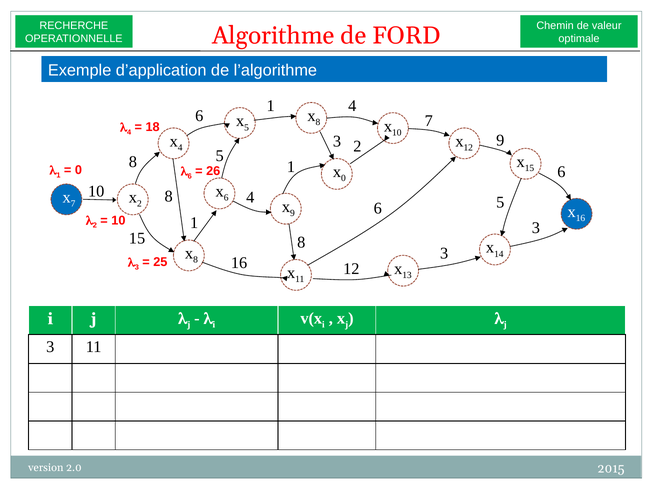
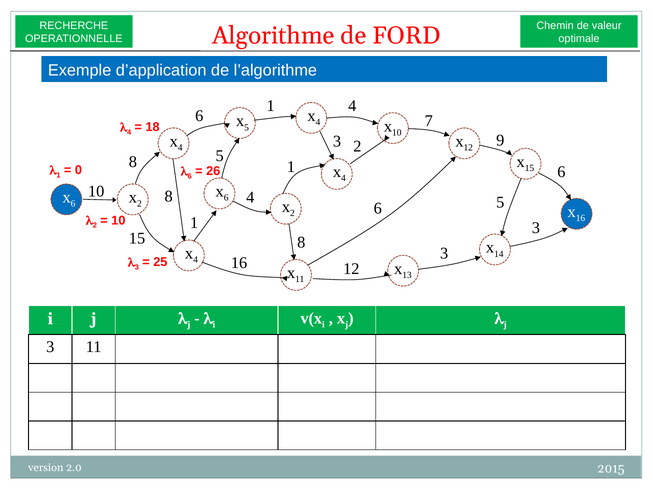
8 at (318, 123): 8 -> 4
0 at (343, 179): 0 -> 4
7 at (73, 204): 7 -> 6
9 at (292, 213): 9 -> 2
8 at (196, 260): 8 -> 4
